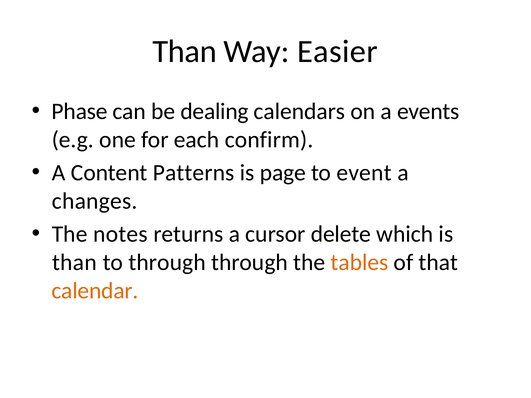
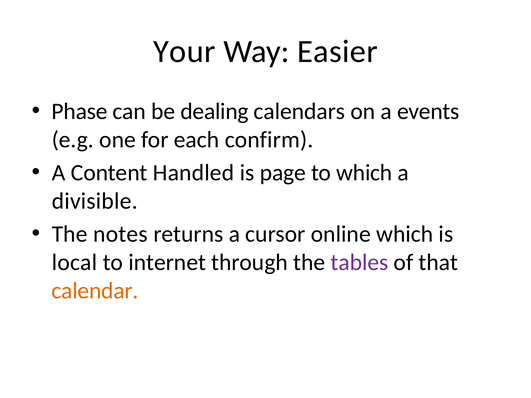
Than at (185, 51): Than -> Your
Patterns: Patterns -> Handled
to event: event -> which
changes: changes -> divisible
delete: delete -> online
than at (75, 262): than -> local
to through: through -> internet
tables colour: orange -> purple
